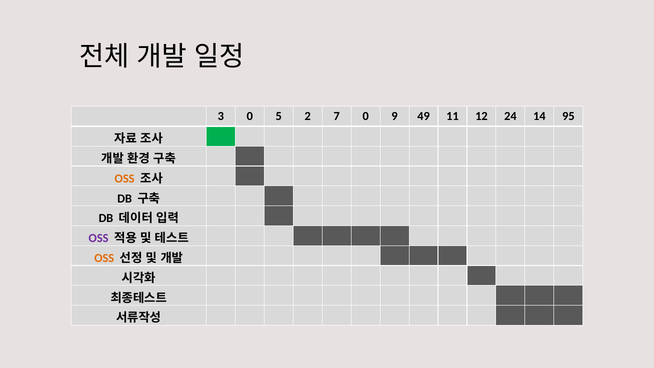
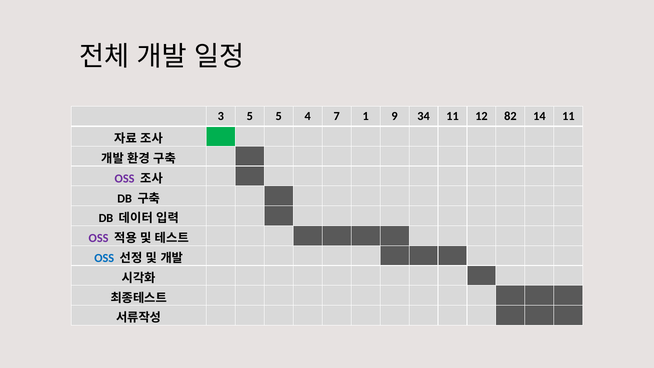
3 0: 0 -> 5
2: 2 -> 4
7 0: 0 -> 1
49: 49 -> 34
24: 24 -> 82
14 95: 95 -> 11
OSS at (125, 179) colour: orange -> purple
OSS at (104, 258) colour: orange -> blue
